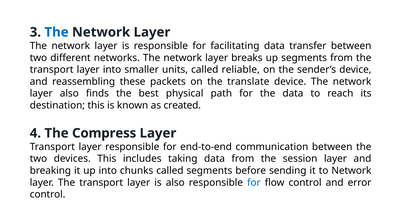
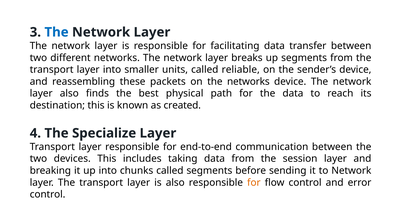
the translate: translate -> networks
Compress: Compress -> Specialize
for at (254, 183) colour: blue -> orange
